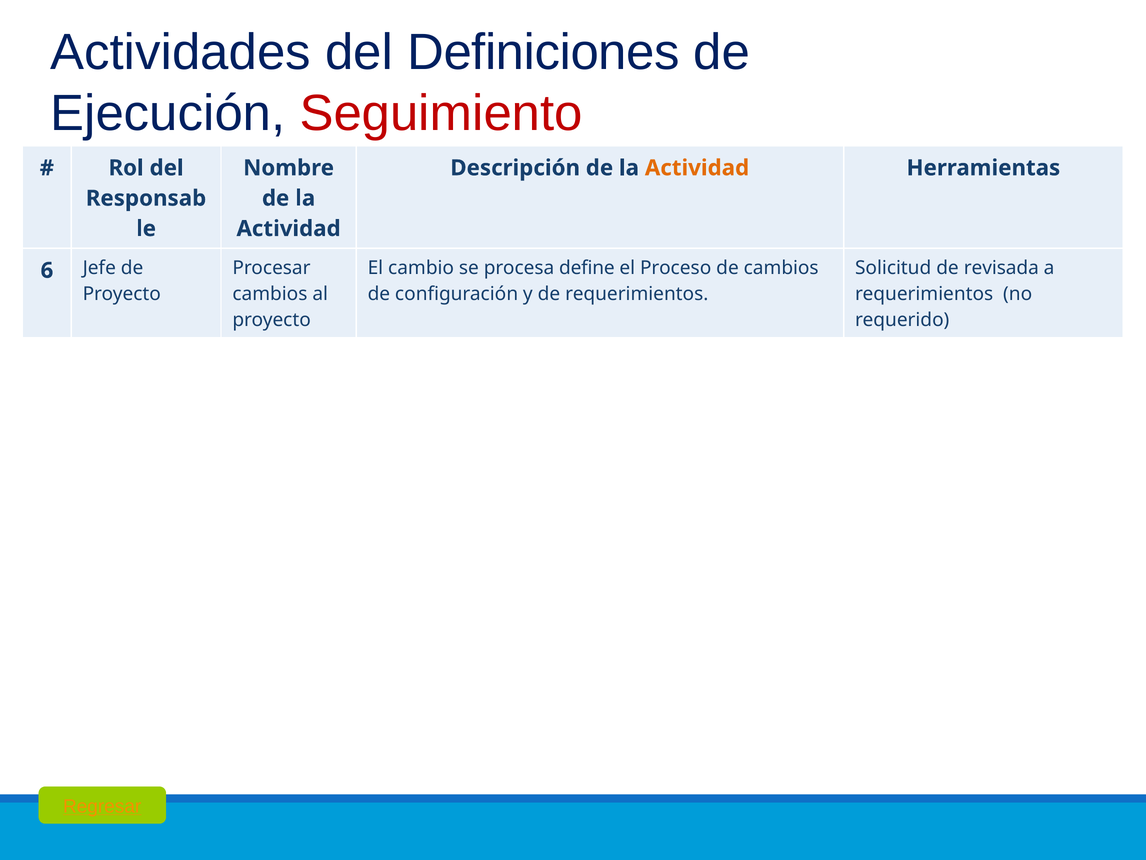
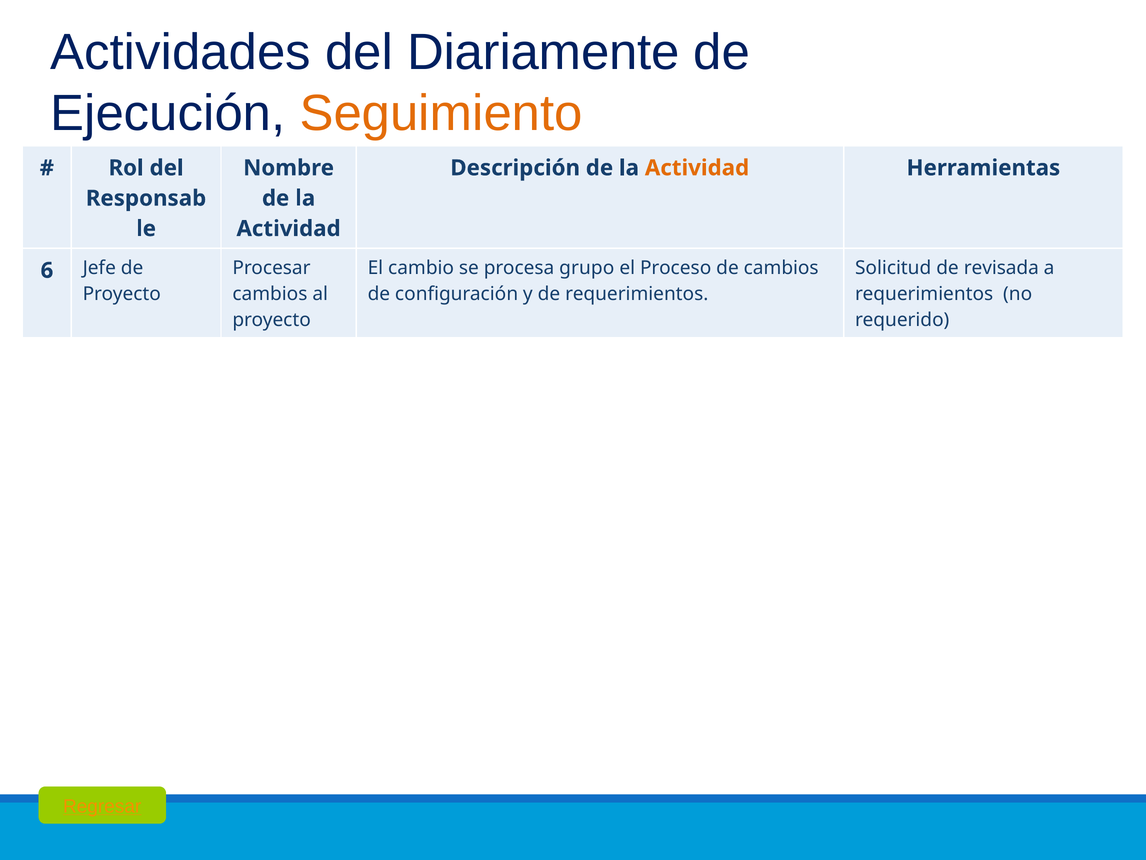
Definiciones: Definiciones -> Diariamente
Seguimiento colour: red -> orange
define: define -> grupo
